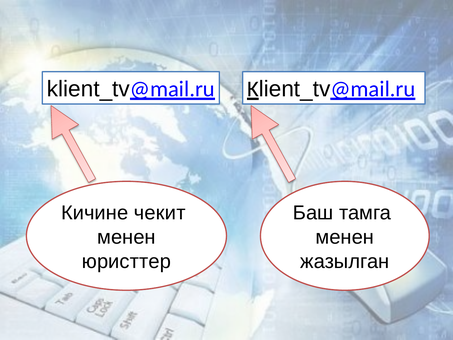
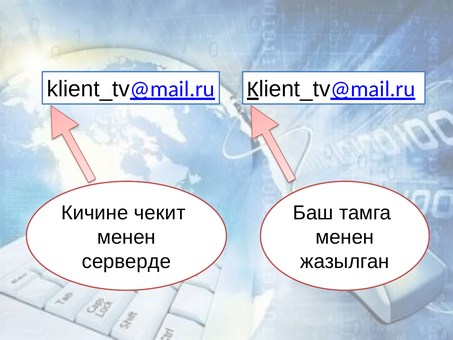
юристтер: юристтер -> серверде
